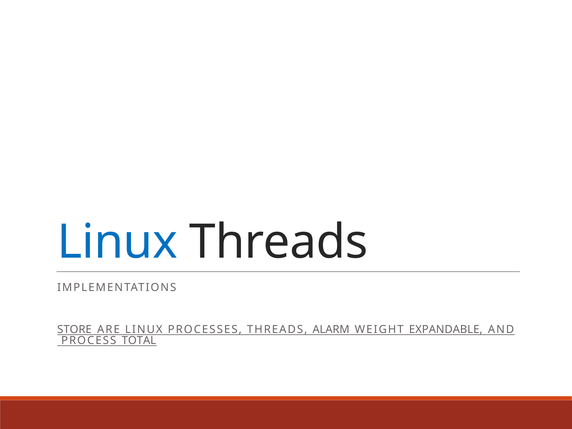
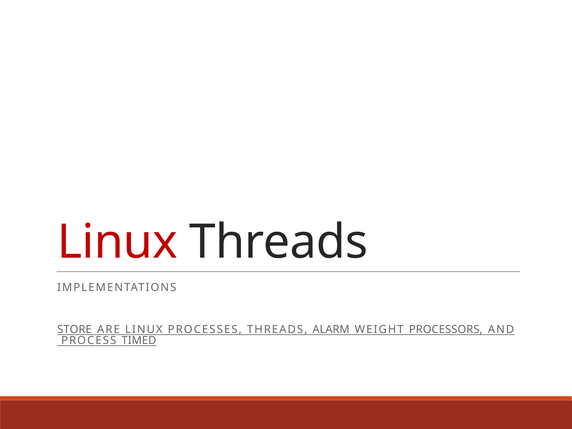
Linux at (117, 242) colour: blue -> red
EXPANDABLE: EXPANDABLE -> PROCESSORS
TOTAL: TOTAL -> TIMED
